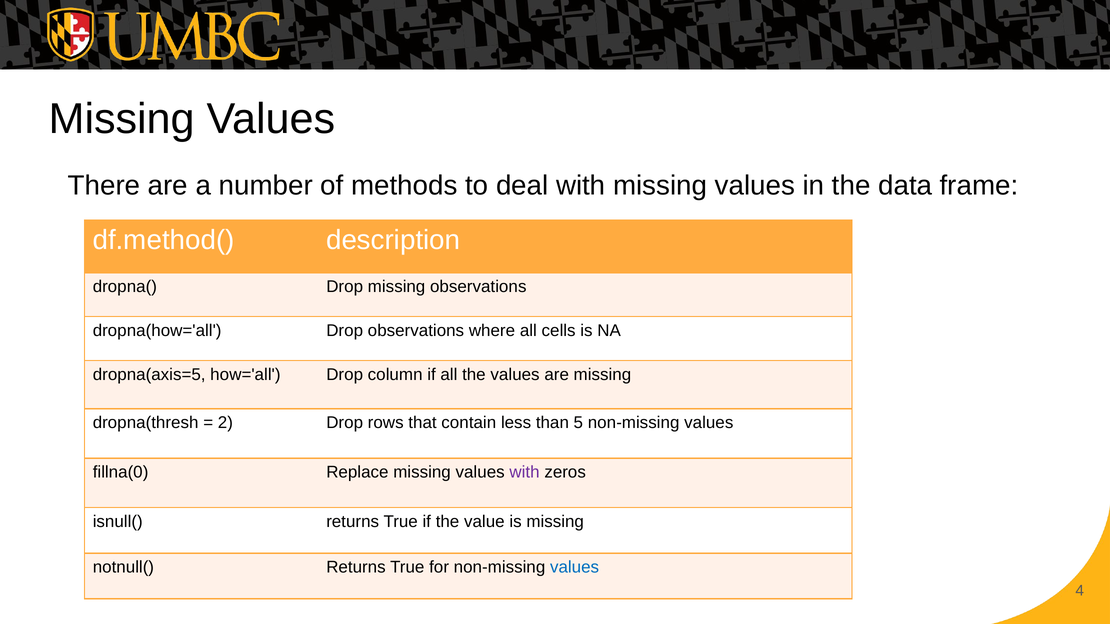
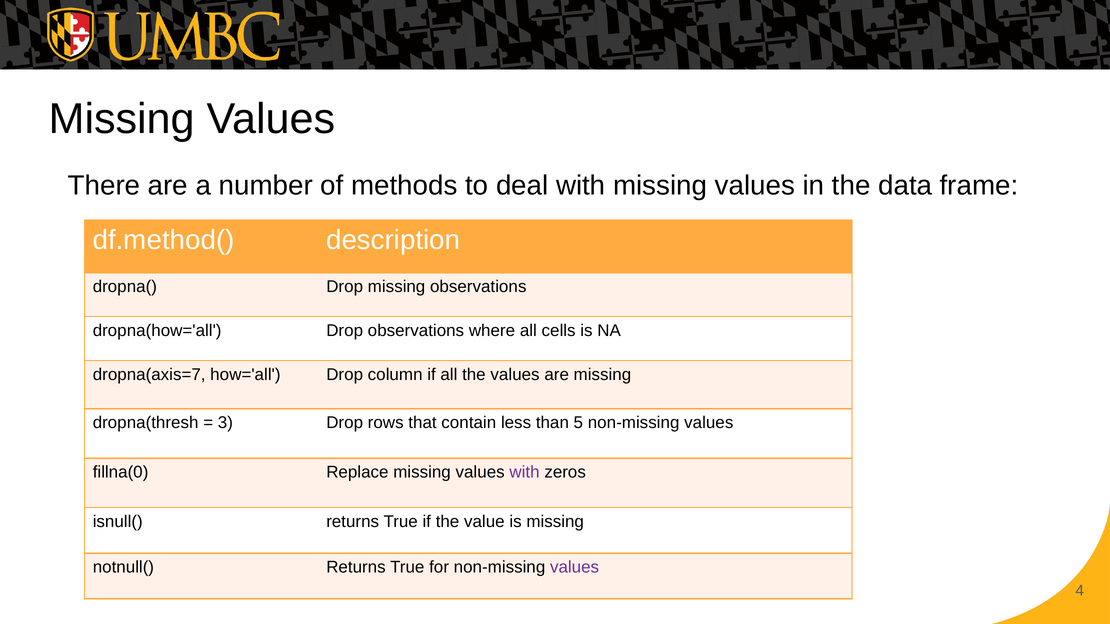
dropna(axis=5: dropna(axis=5 -> dropna(axis=7
2: 2 -> 3
values at (575, 567) colour: blue -> purple
